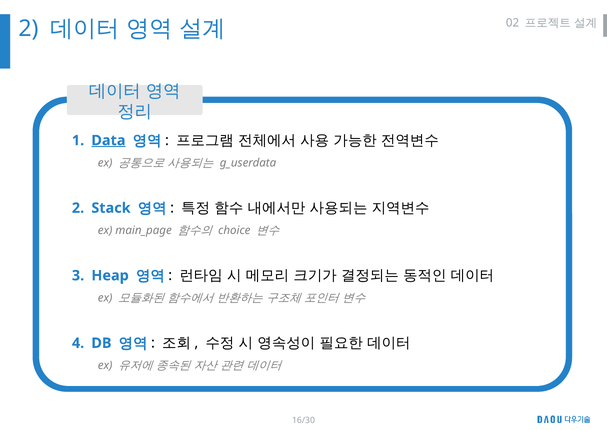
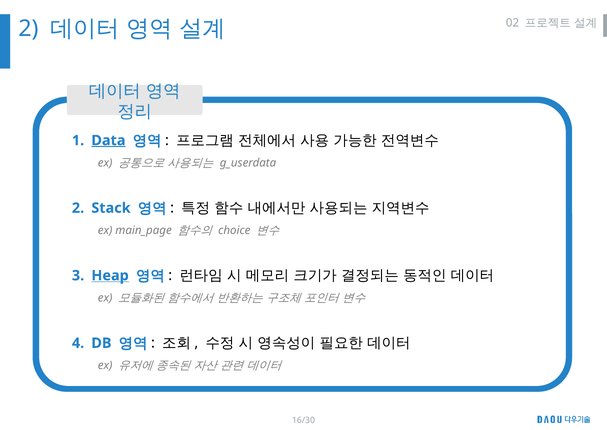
Heap underline: none -> present
